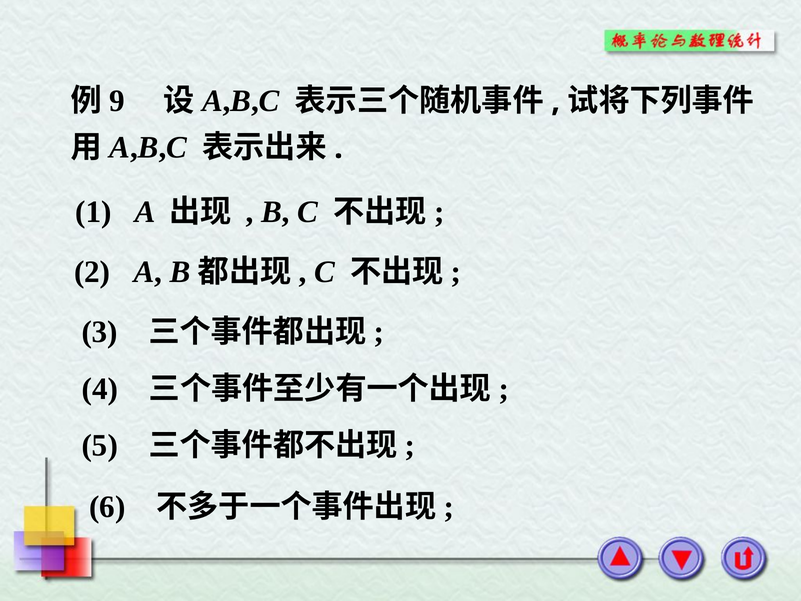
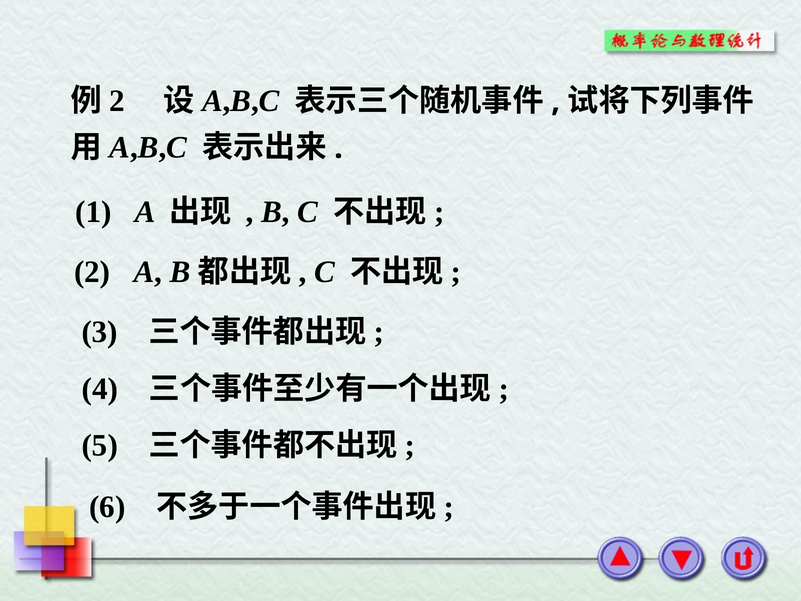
9 at (117, 101): 9 -> 2
